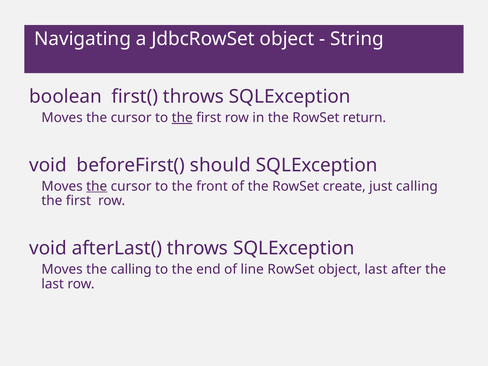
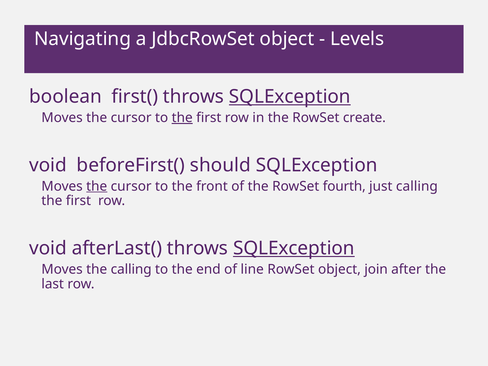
String: String -> Levels
SQLException at (290, 97) underline: none -> present
return: return -> create
create: create -> fourth
SQLException at (294, 248) underline: none -> present
object last: last -> join
